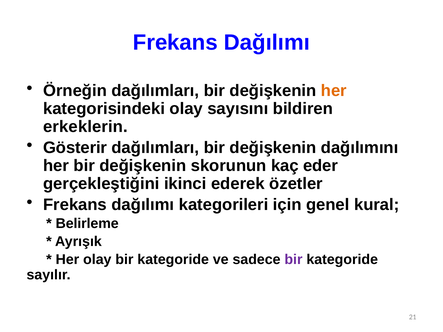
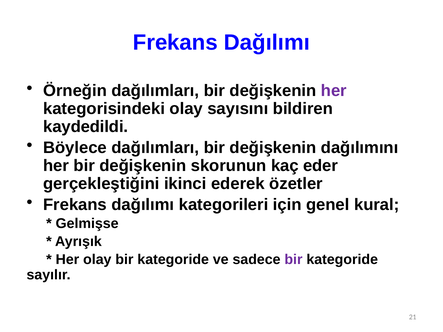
her at (334, 91) colour: orange -> purple
erkeklerin: erkeklerin -> kaydedildi
Gösterir: Gösterir -> Böylece
Belirleme: Belirleme -> Gelmişse
